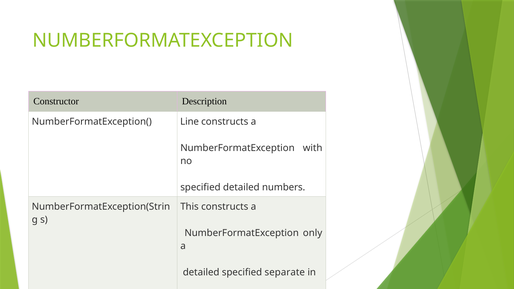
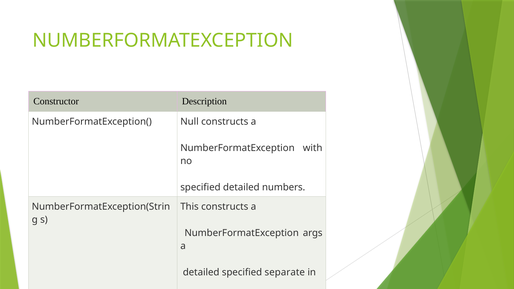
Line: Line -> Null
only: only -> args
